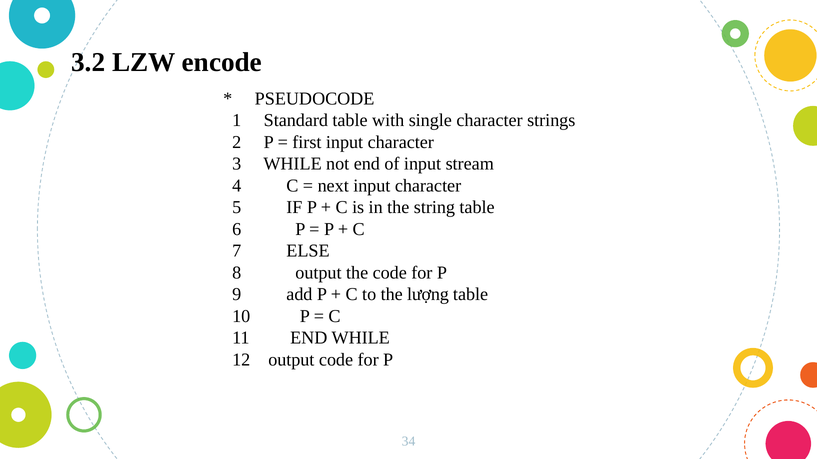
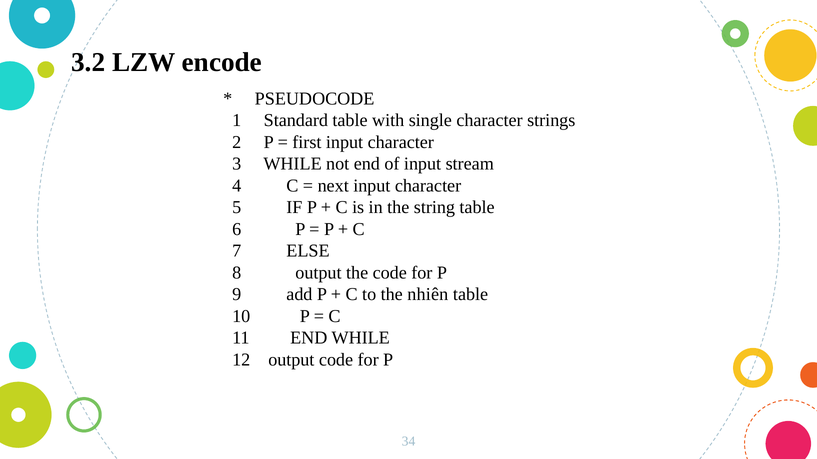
lượng: lượng -> nhiên
